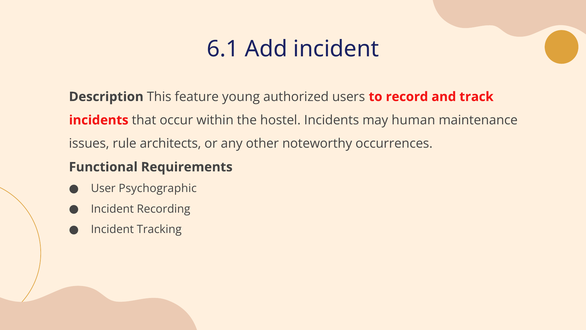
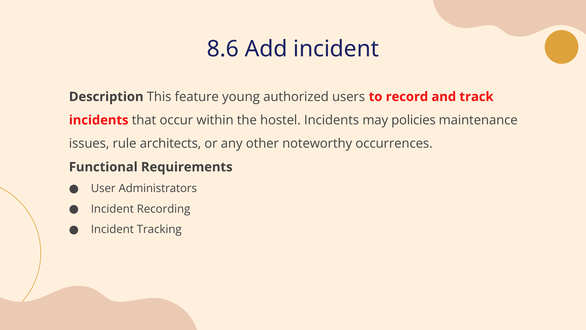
6.1: 6.1 -> 8.6
human: human -> policies
Psychographic: Psychographic -> Administrators
